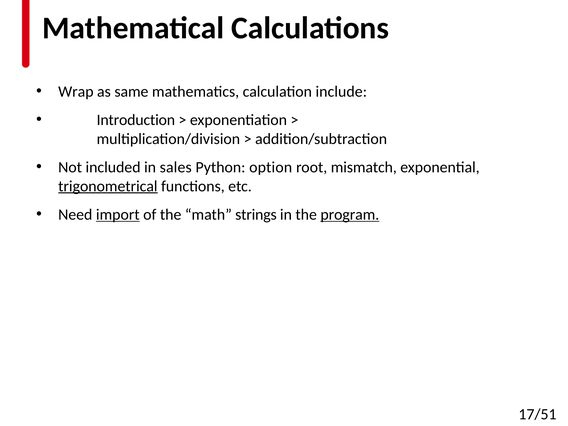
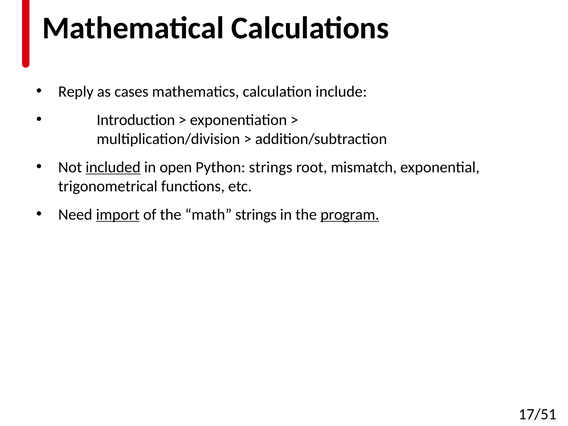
Wrap: Wrap -> Reply
same: same -> cases
included underline: none -> present
sales: sales -> open
Python option: option -> strings
trigonometrical underline: present -> none
